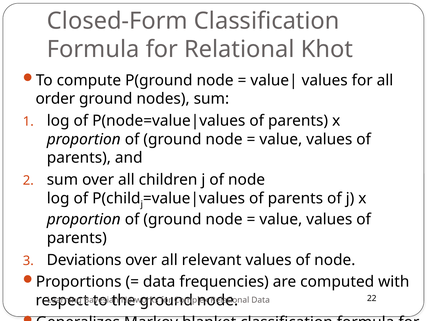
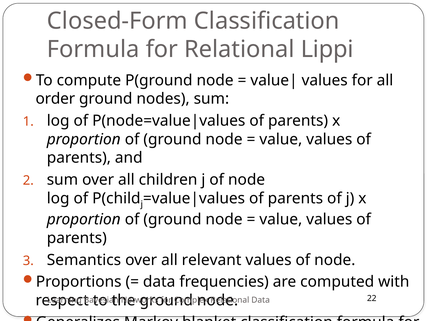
Khot: Khot -> Lippi
Deviations: Deviations -> Semantics
